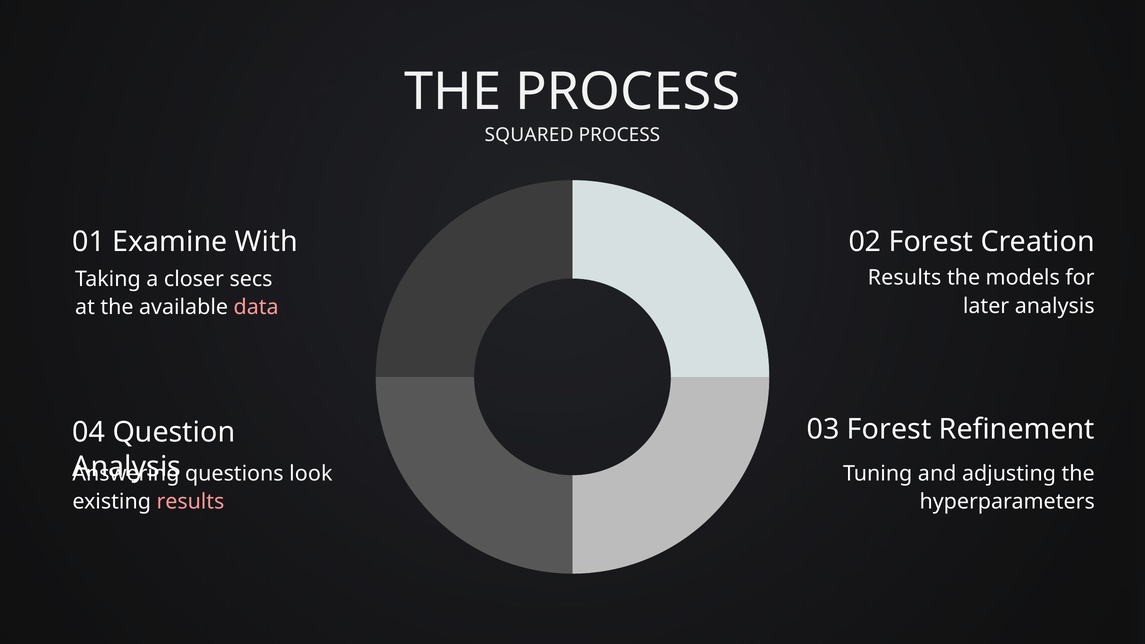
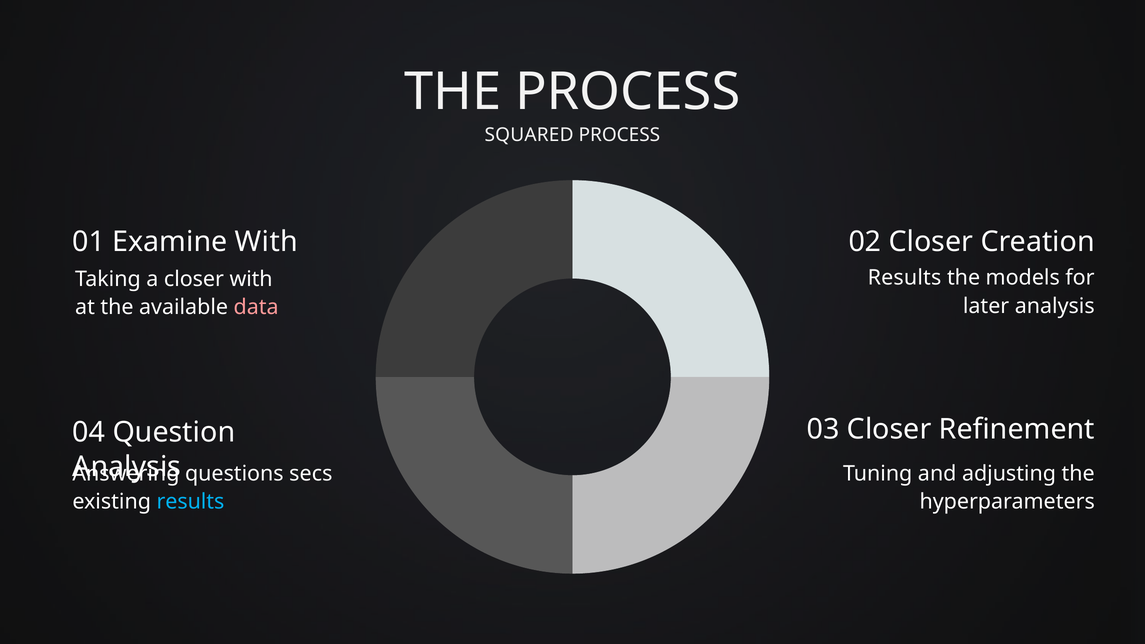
02 Forest: Forest -> Closer
closer secs: secs -> with
03 Forest: Forest -> Closer
look: look -> secs
results at (190, 502) colour: pink -> light blue
